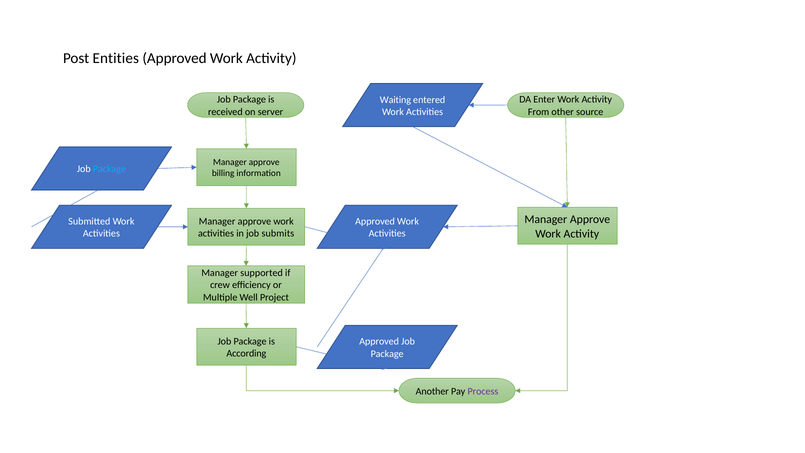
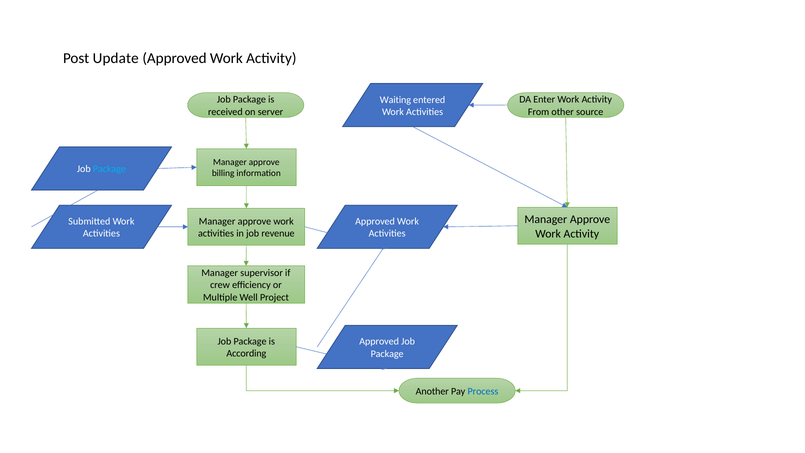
Entities: Entities -> Update
submits: submits -> revenue
supported: supported -> supervisor
Process colour: purple -> blue
